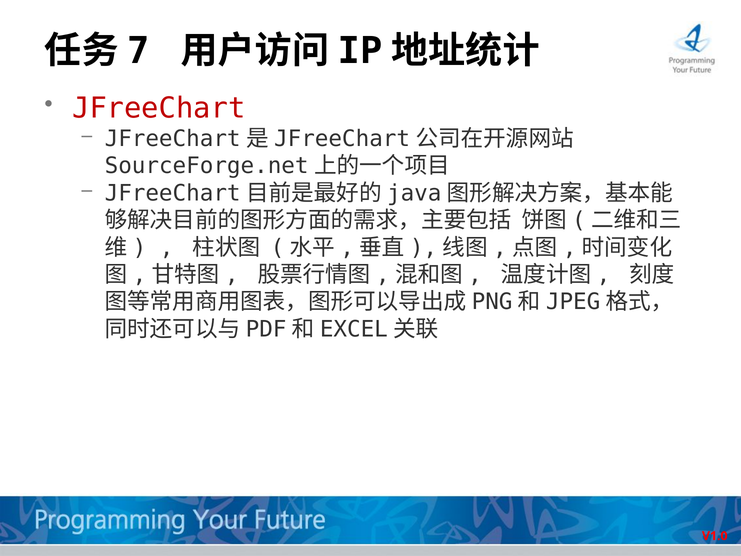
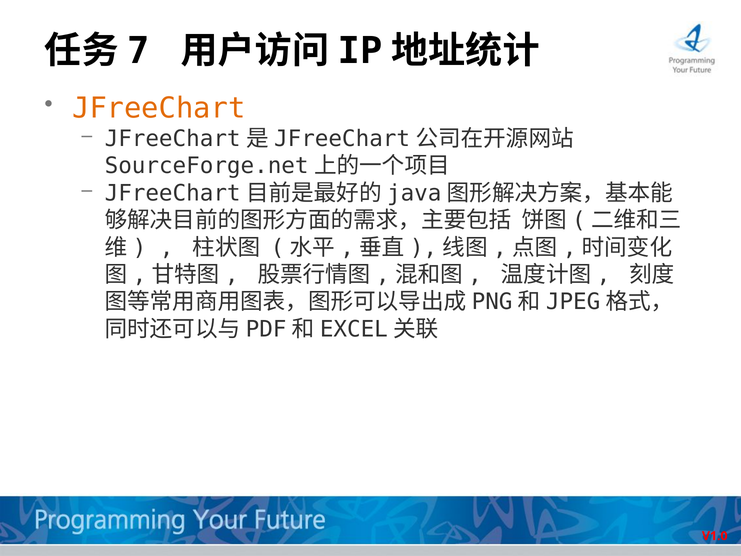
JFreeChart colour: red -> orange
